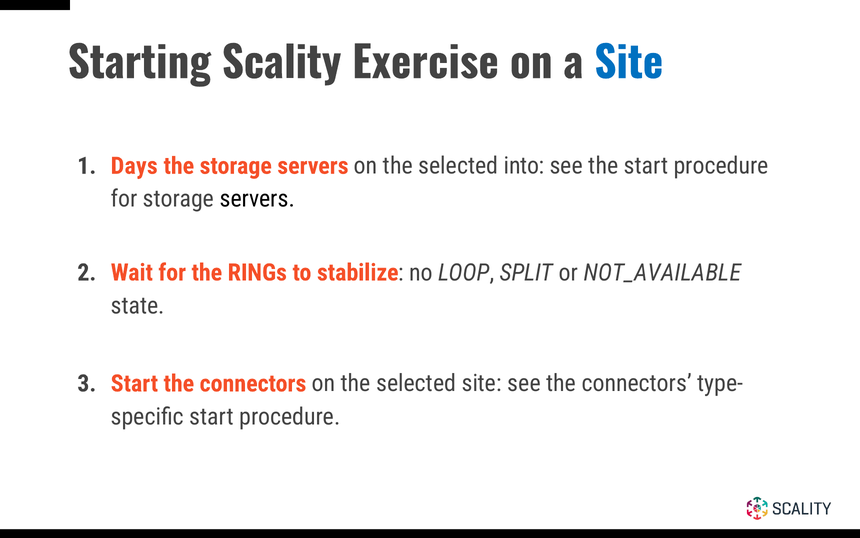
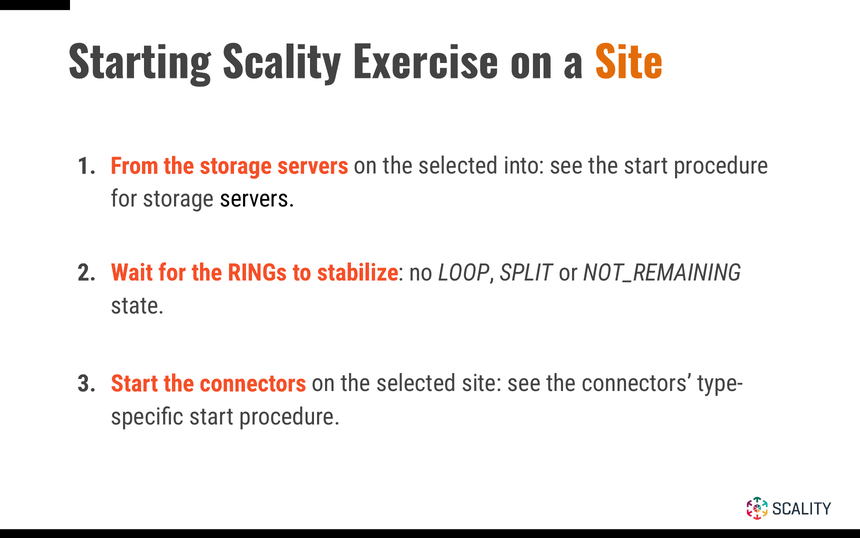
Site at (629, 64) colour: blue -> orange
Days: Days -> From
NOT_AVAILABLE: NOT_AVAILABLE -> NOT_REMAINING
